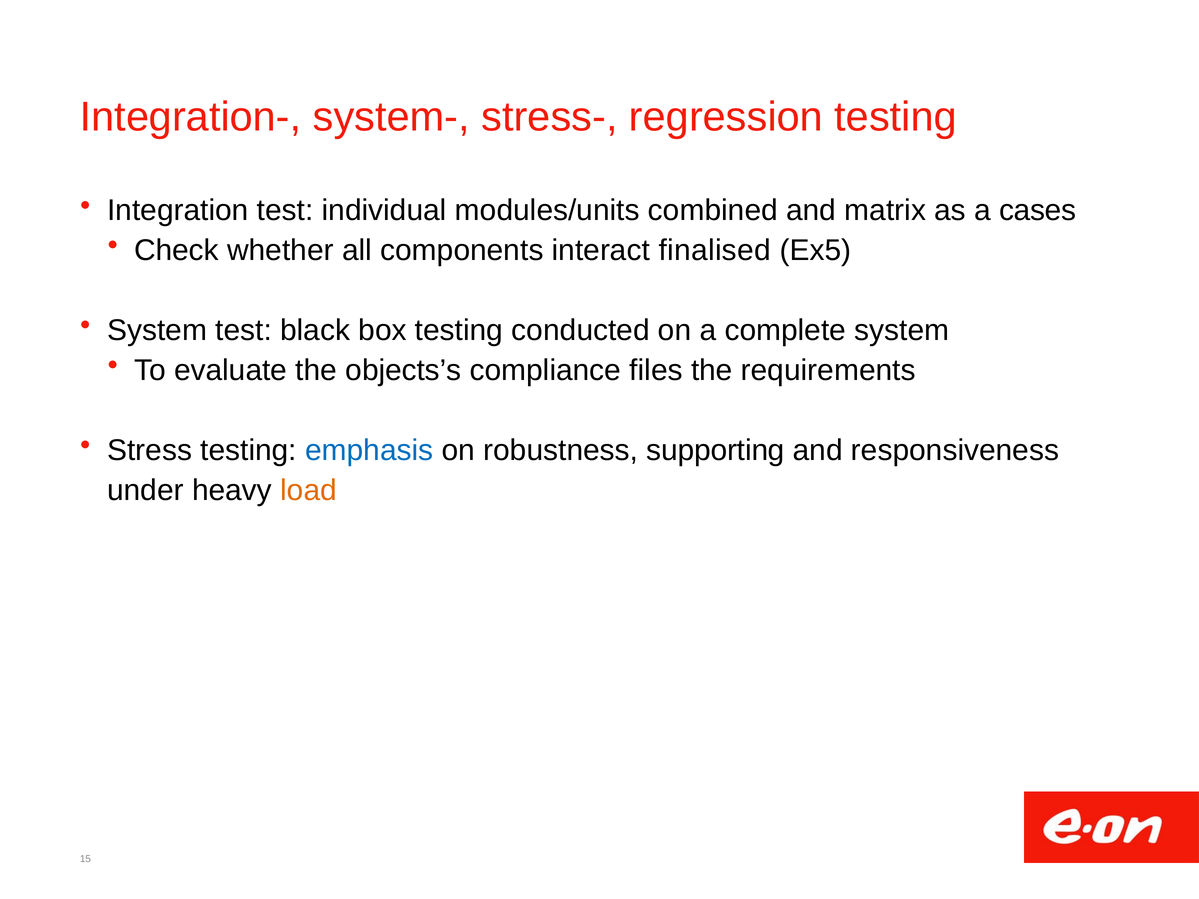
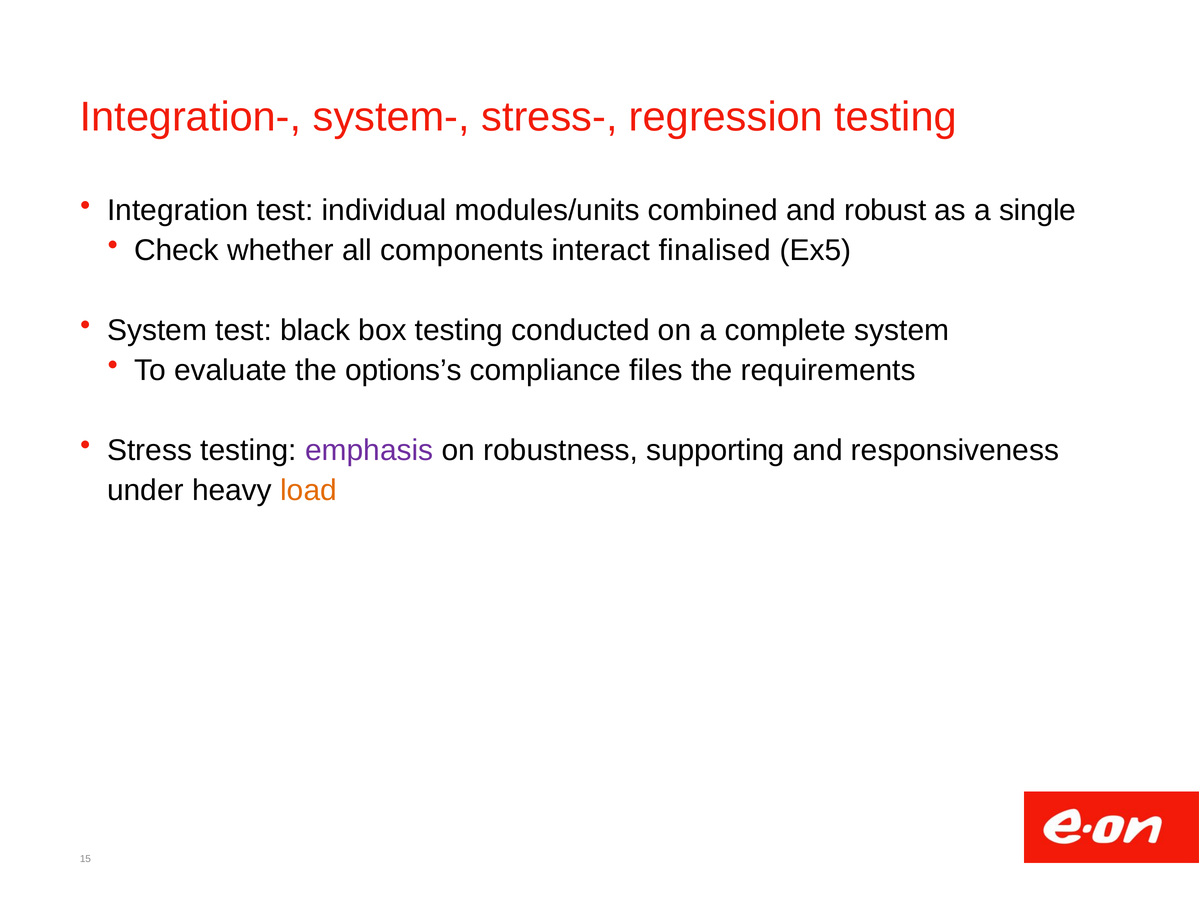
matrix: matrix -> robust
cases: cases -> single
objects’s: objects’s -> options’s
emphasis colour: blue -> purple
